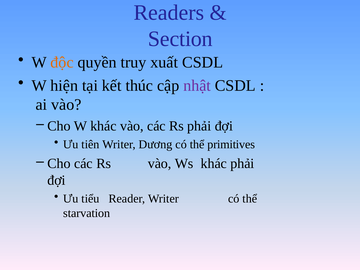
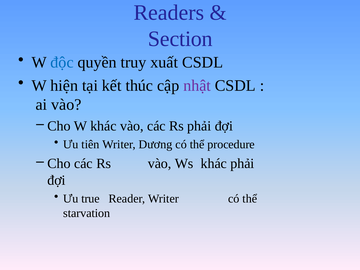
độc colour: orange -> blue
primitives: primitives -> procedure
tiểu: tiểu -> true
